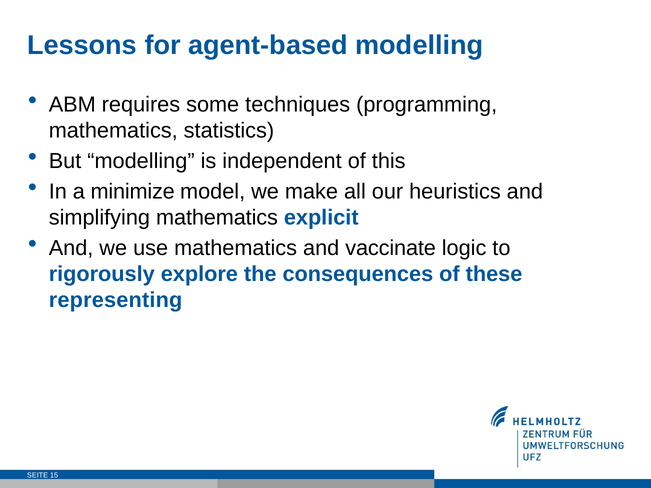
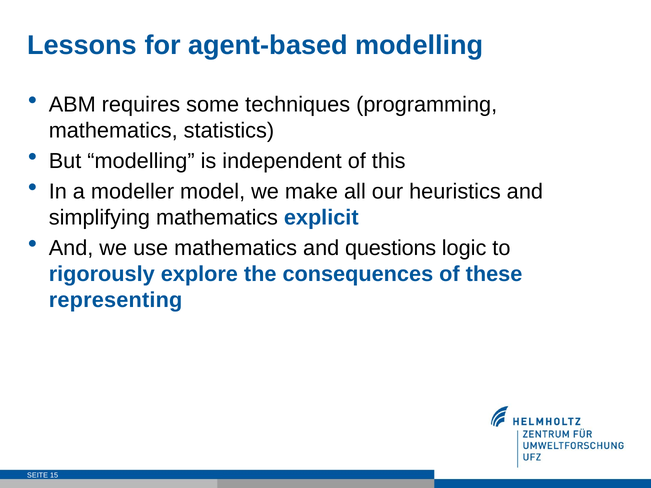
minimize: minimize -> modeller
vaccinate: vaccinate -> questions
